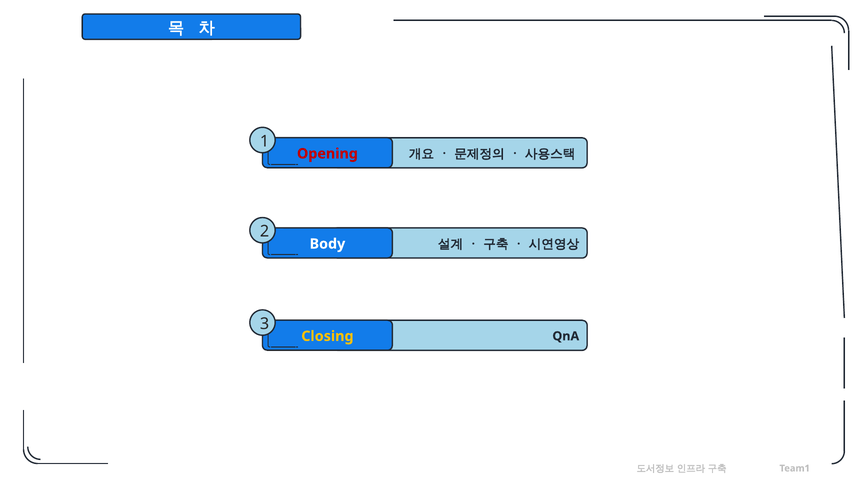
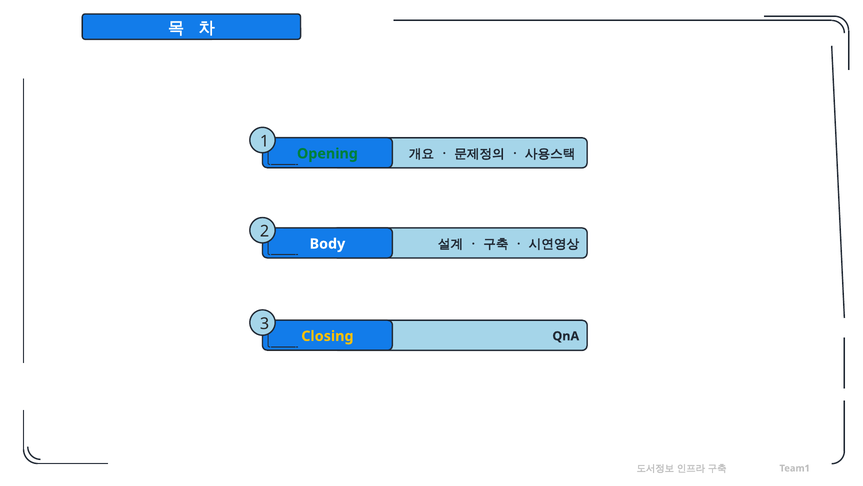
Opening colour: red -> green
